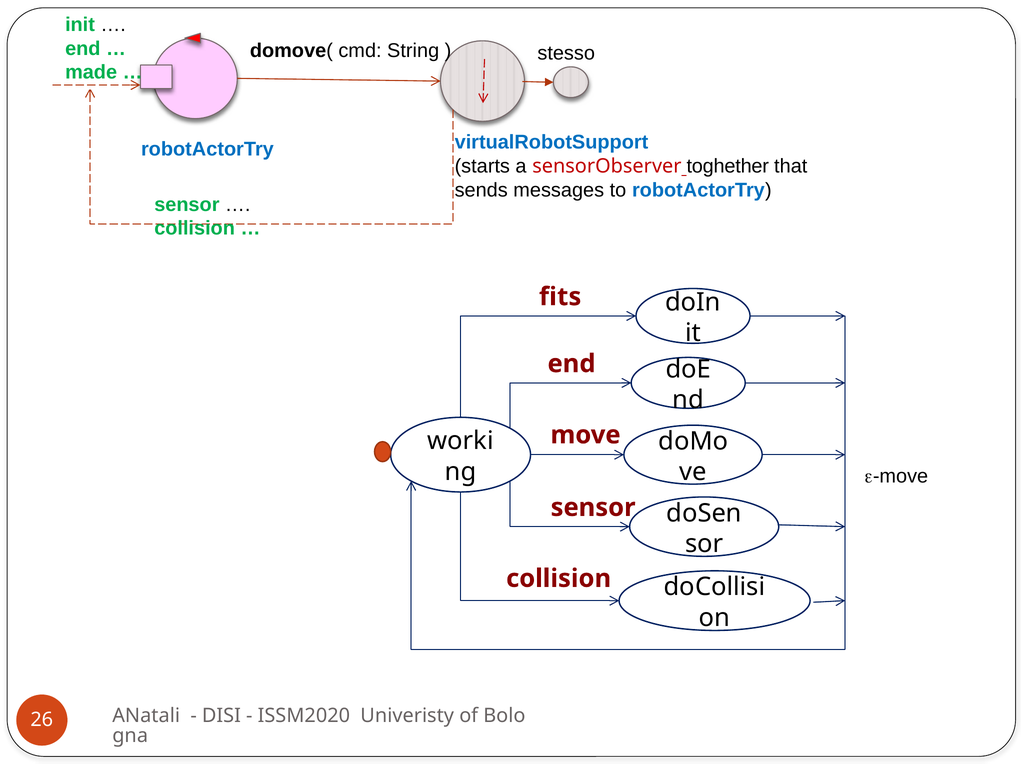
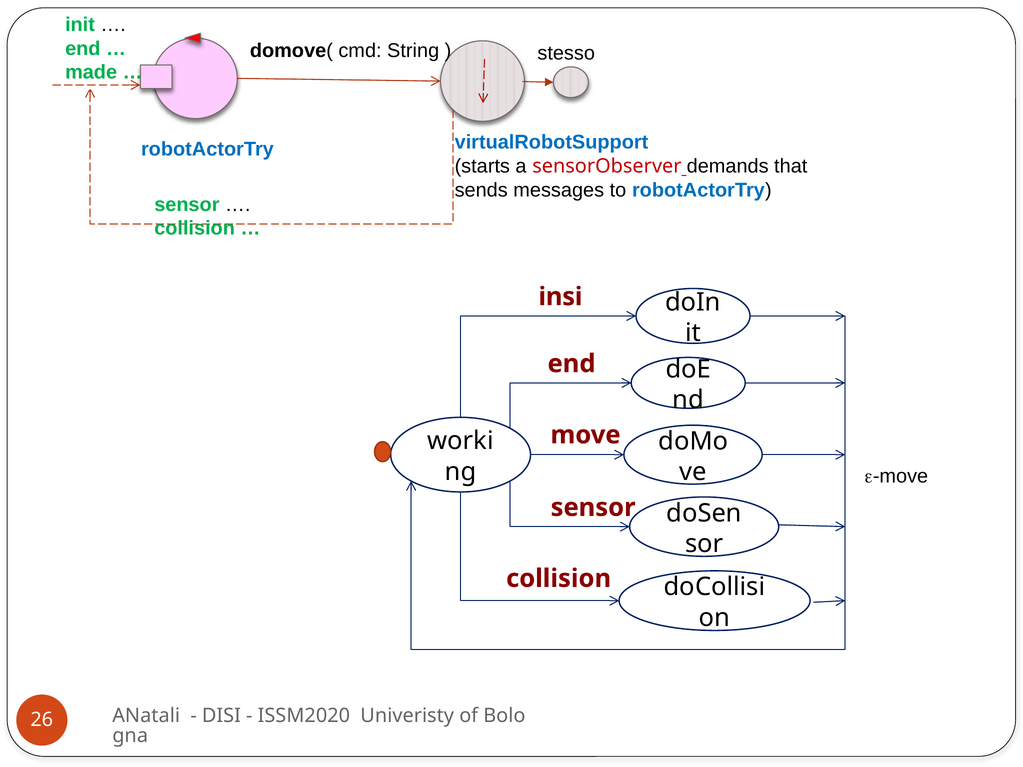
toghether: toghether -> demands
fits: fits -> insi
